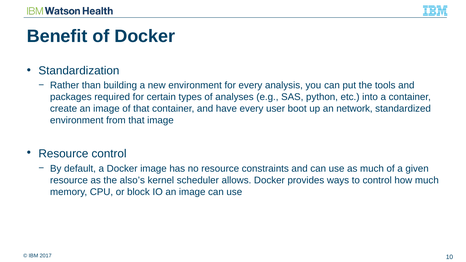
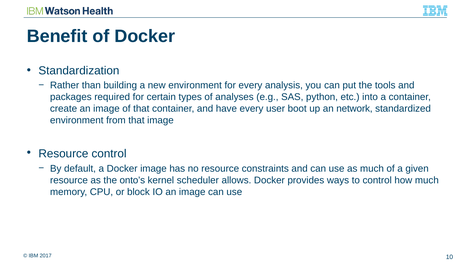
also’s: also’s -> onto’s
